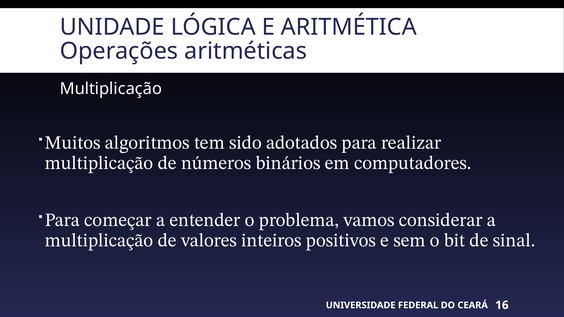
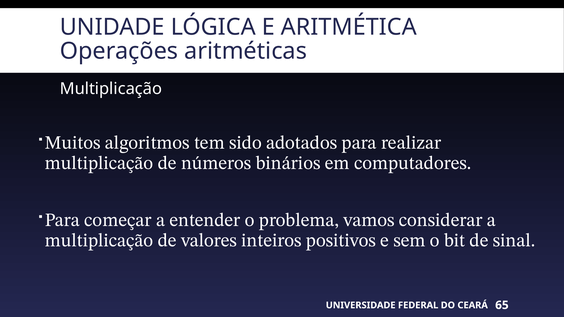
16: 16 -> 65
